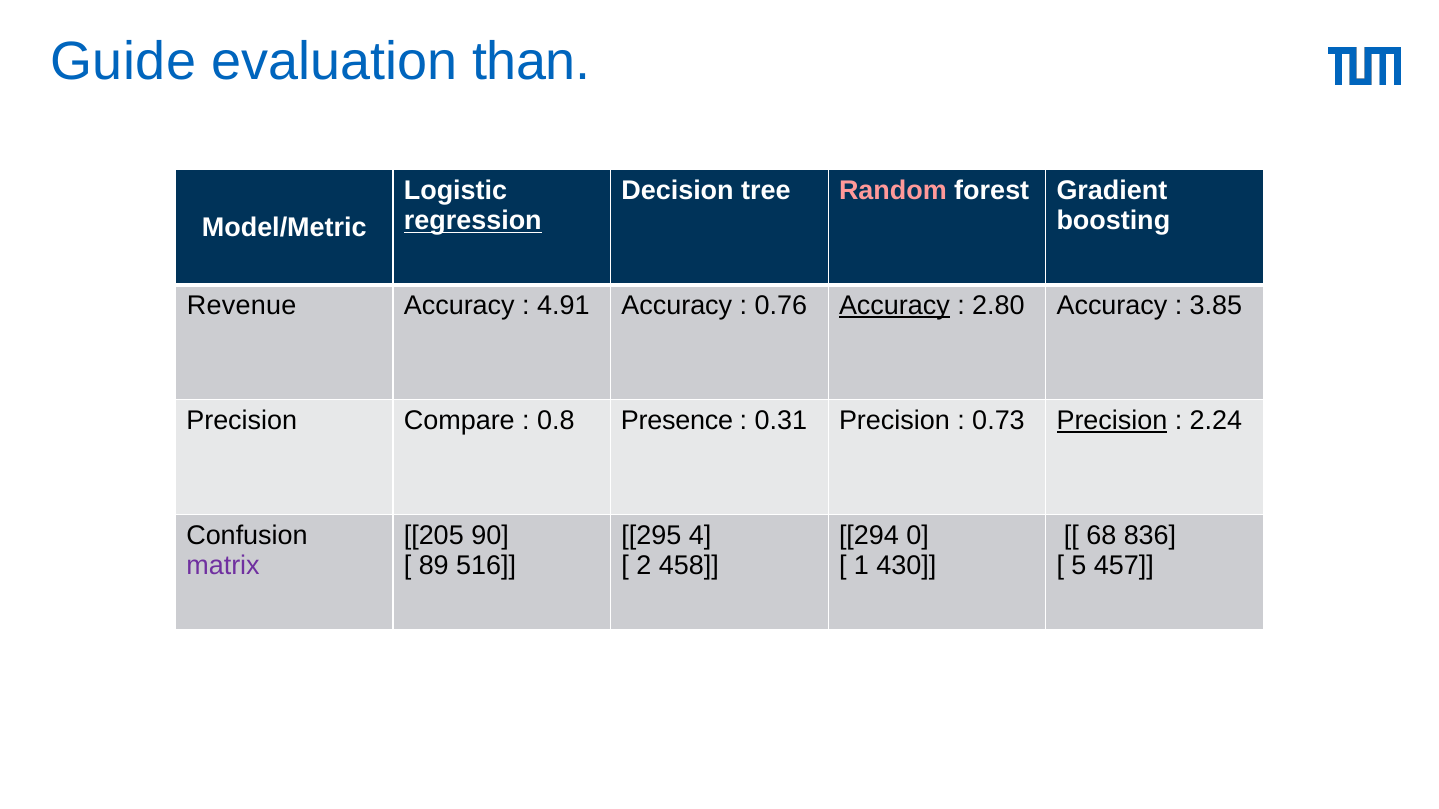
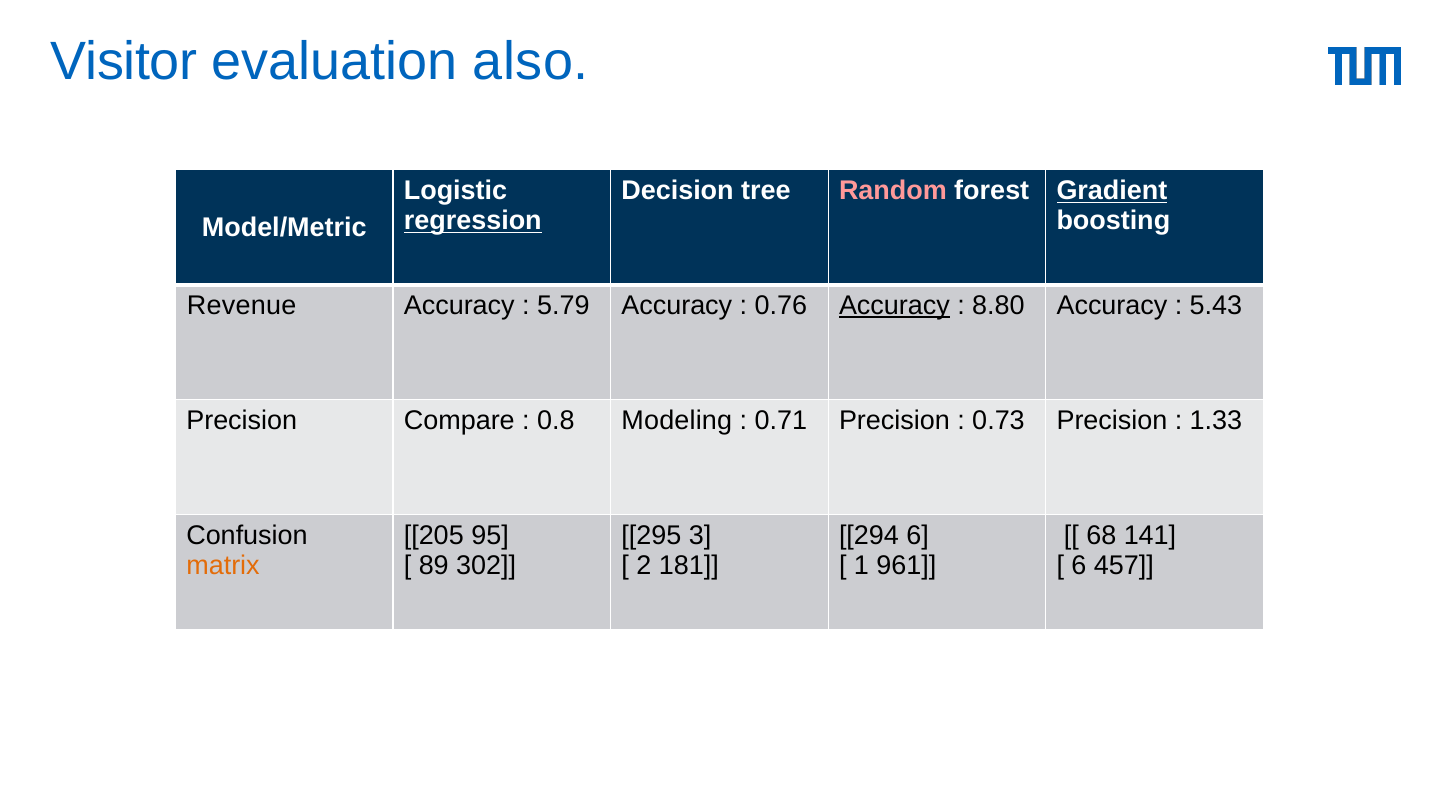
Guide: Guide -> Visitor
than: than -> also
Gradient underline: none -> present
4.91: 4.91 -> 5.79
2.80: 2.80 -> 8.80
3.85: 3.85 -> 5.43
Presence: Presence -> Modeling
0.31: 0.31 -> 0.71
Precision at (1112, 421) underline: present -> none
2.24: 2.24 -> 1.33
90: 90 -> 95
4: 4 -> 3
294 0: 0 -> 6
836: 836 -> 141
matrix colour: purple -> orange
516: 516 -> 302
458: 458 -> 181
430: 430 -> 961
5 at (1079, 566): 5 -> 6
